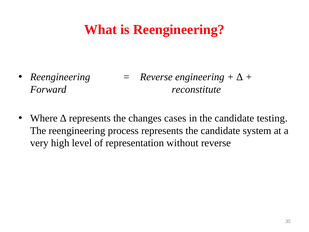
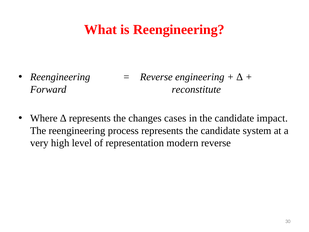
testing: testing -> impact
without: without -> modern
